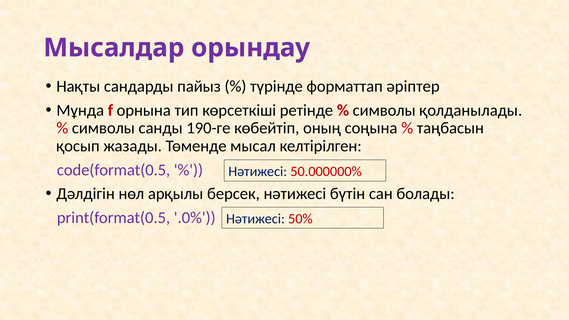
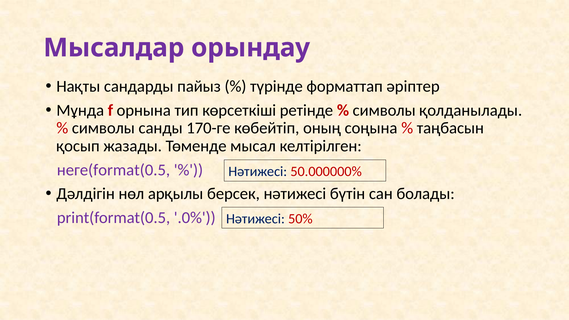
190-ге: 190-ге -> 170-ге
code(format(0.5: code(format(0.5 -> неге(format(0.5
